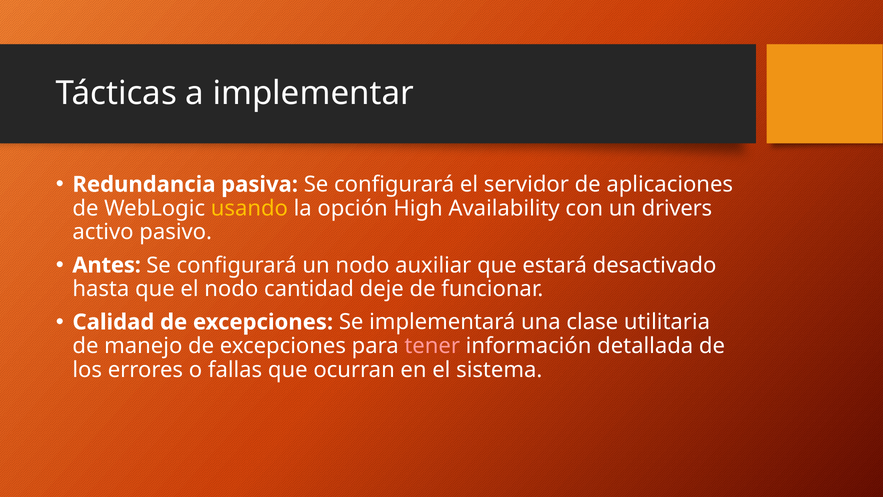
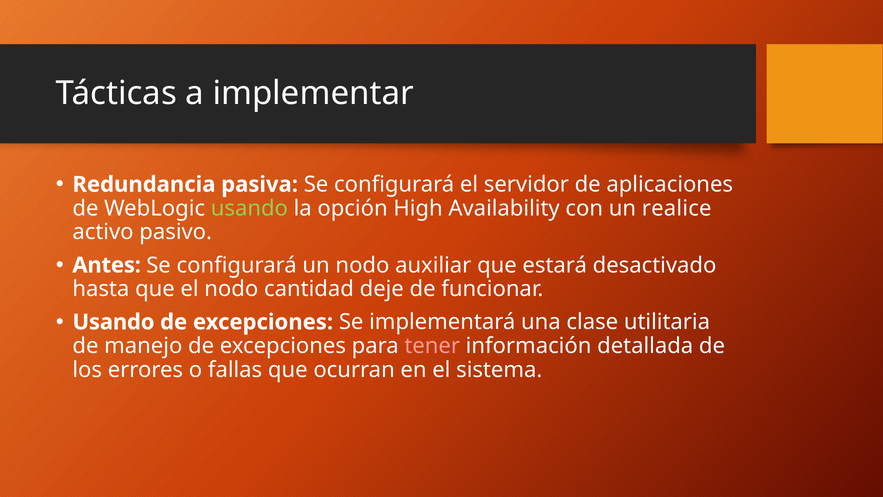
usando at (249, 208) colour: yellow -> light green
drivers: drivers -> realice
Calidad at (113, 322): Calidad -> Usando
